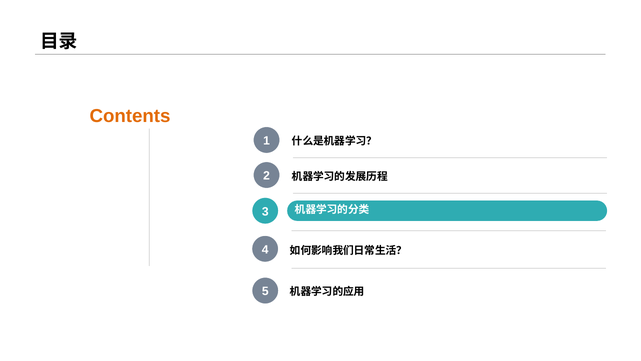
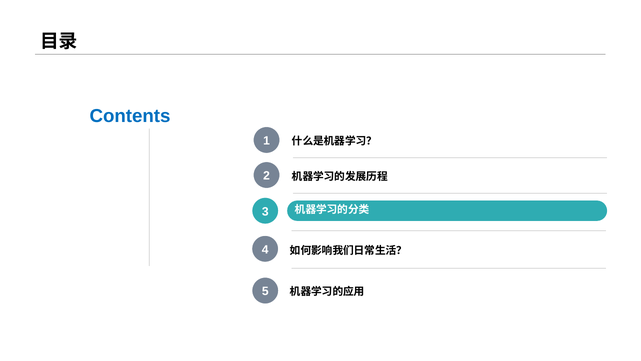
Contents colour: orange -> blue
